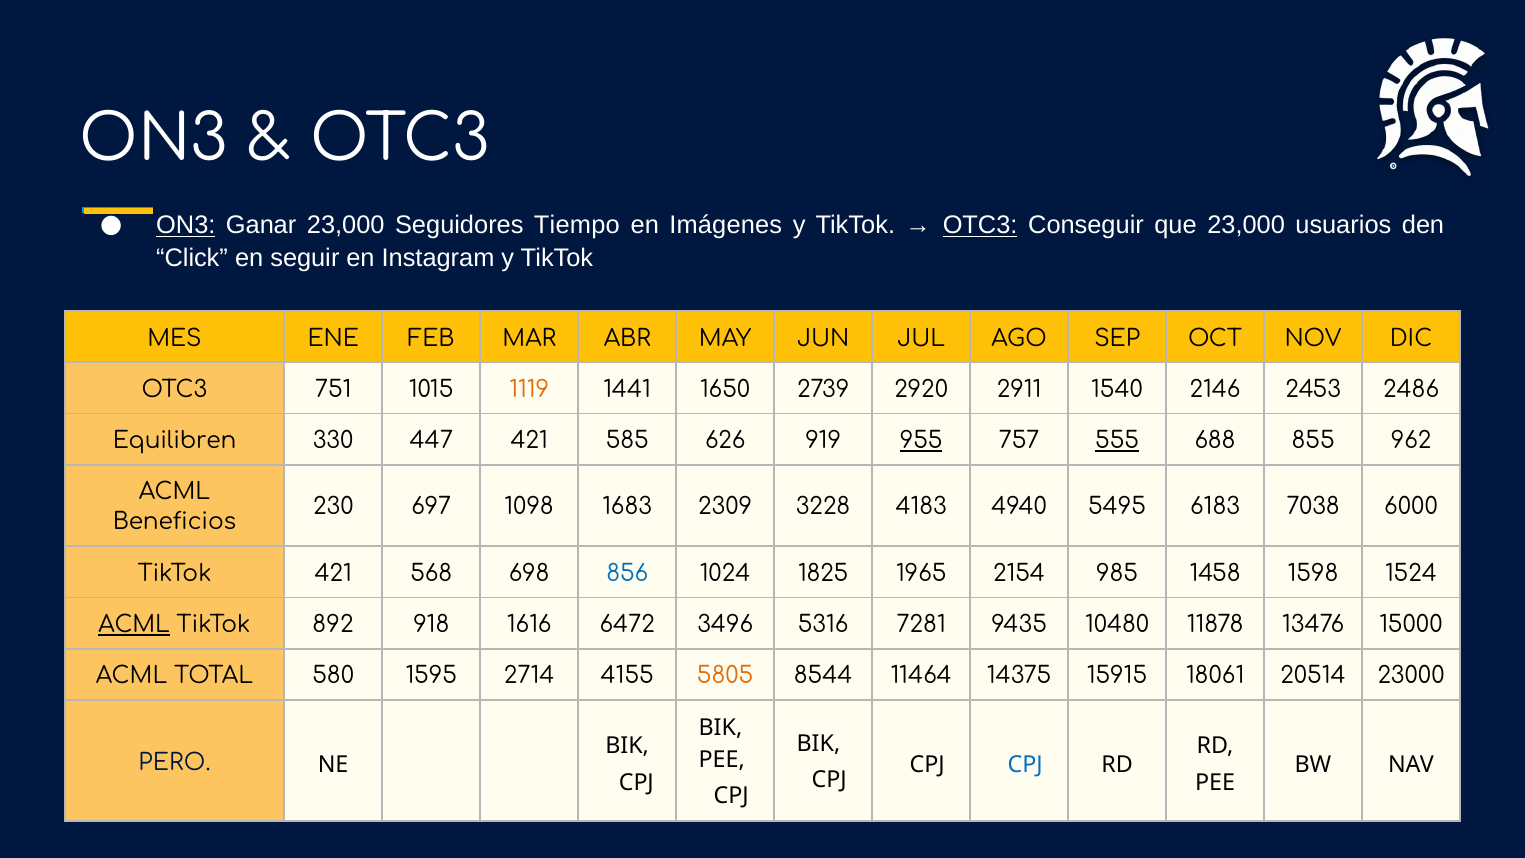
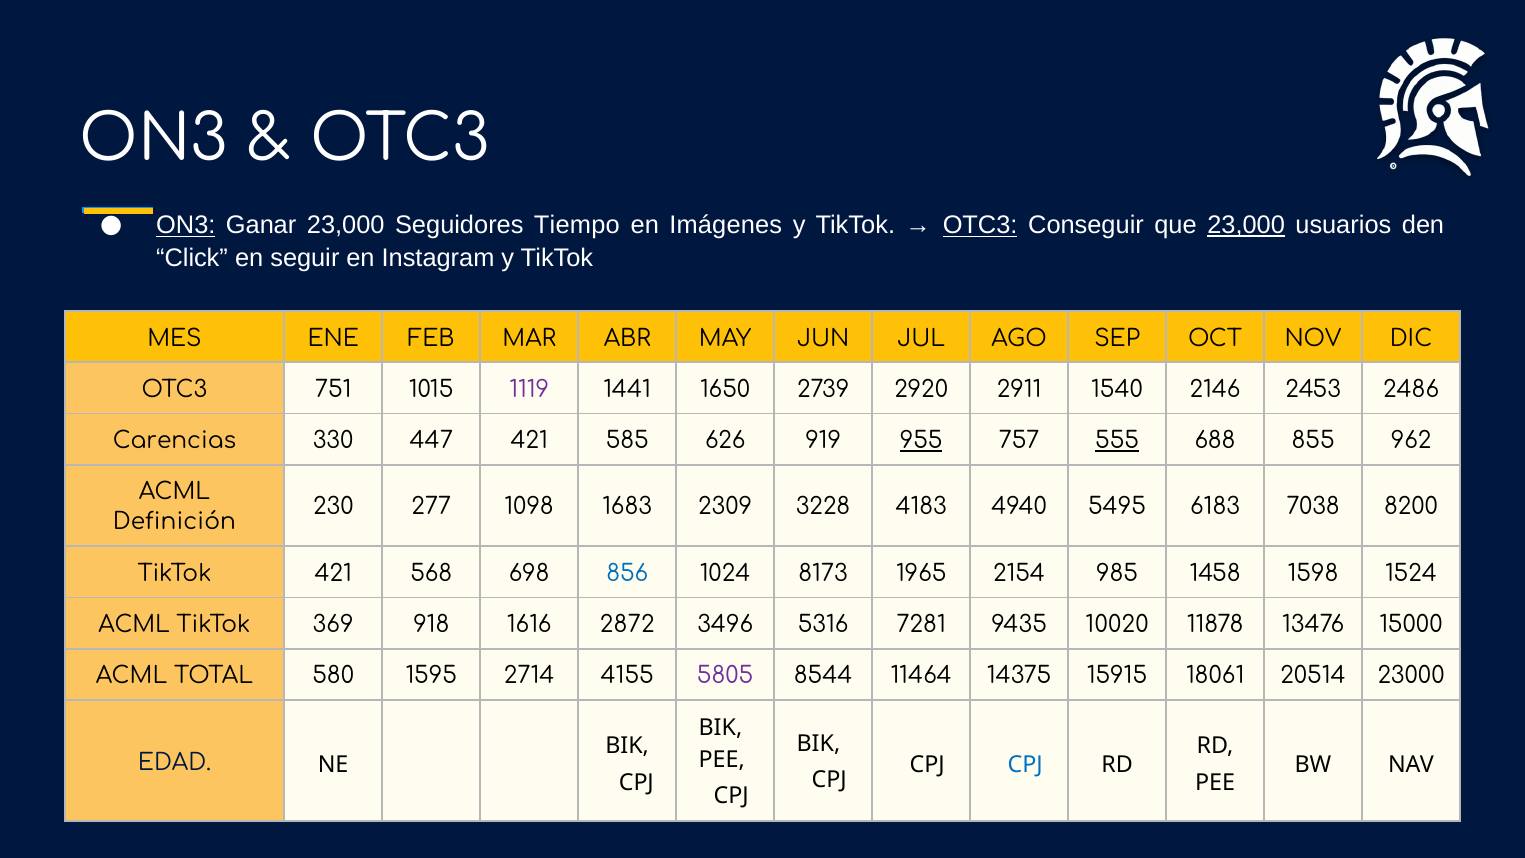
23,000 at (1246, 225) underline: none -> present
1119 colour: orange -> purple
Equilibren: Equilibren -> Carencias
697: 697 -> 277
6000: 6000 -> 8200
Beneficios: Beneficios -> Definición
1825: 1825 -> 8173
ACML at (134, 625) underline: present -> none
892: 892 -> 369
6472: 6472 -> 2872
10480: 10480 -> 10020
5805 colour: orange -> purple
PERO: PERO -> EDAD
